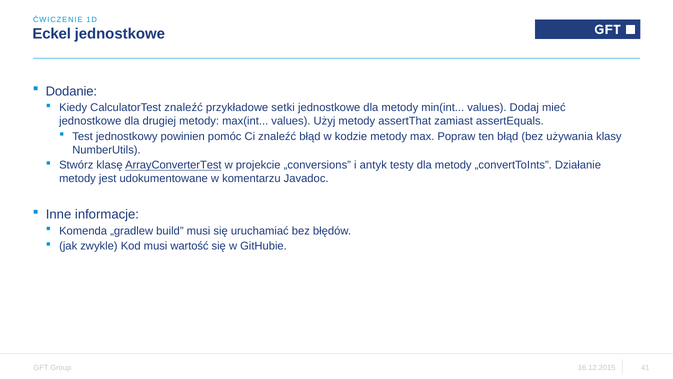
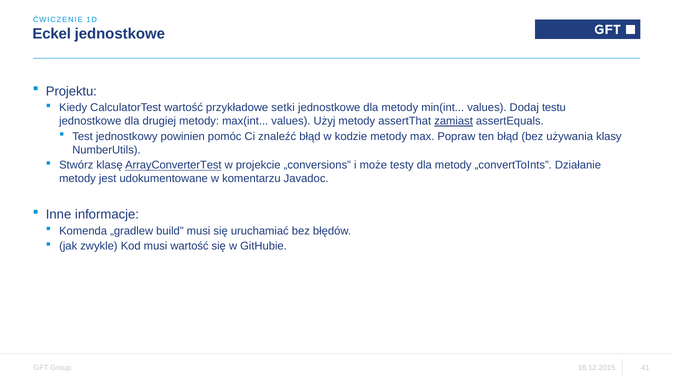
Dodanie: Dodanie -> Projektu
CalculatorTest znaleźć: znaleźć -> wartość
mieć: mieć -> testu
zamiast underline: none -> present
antyk: antyk -> może
